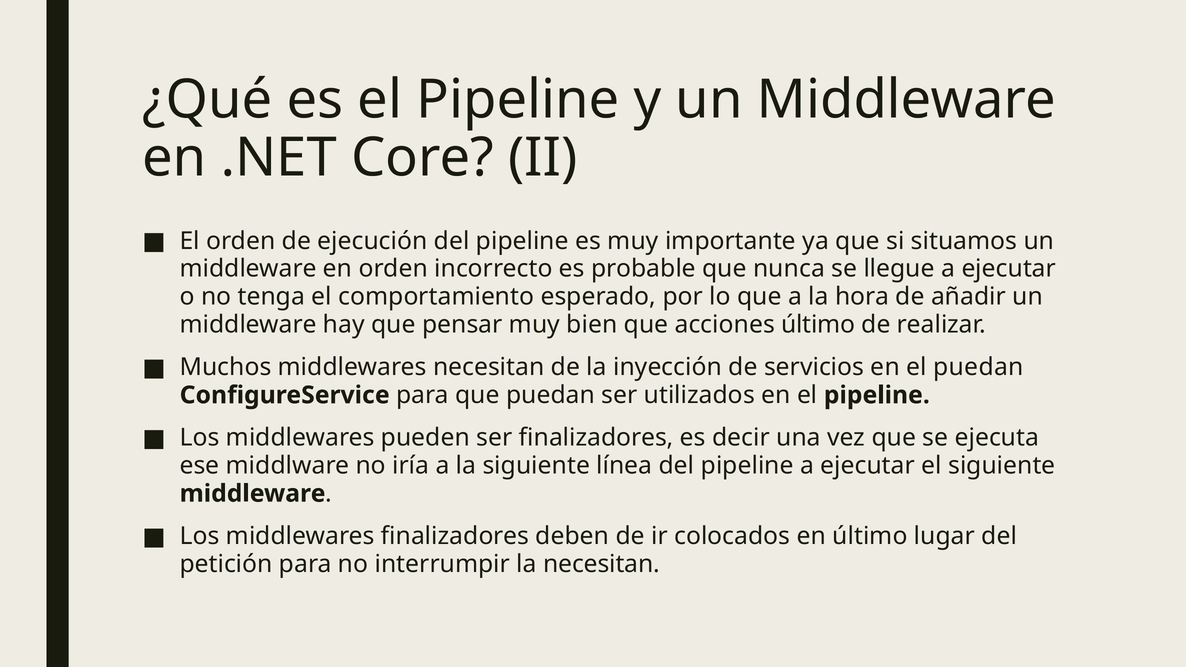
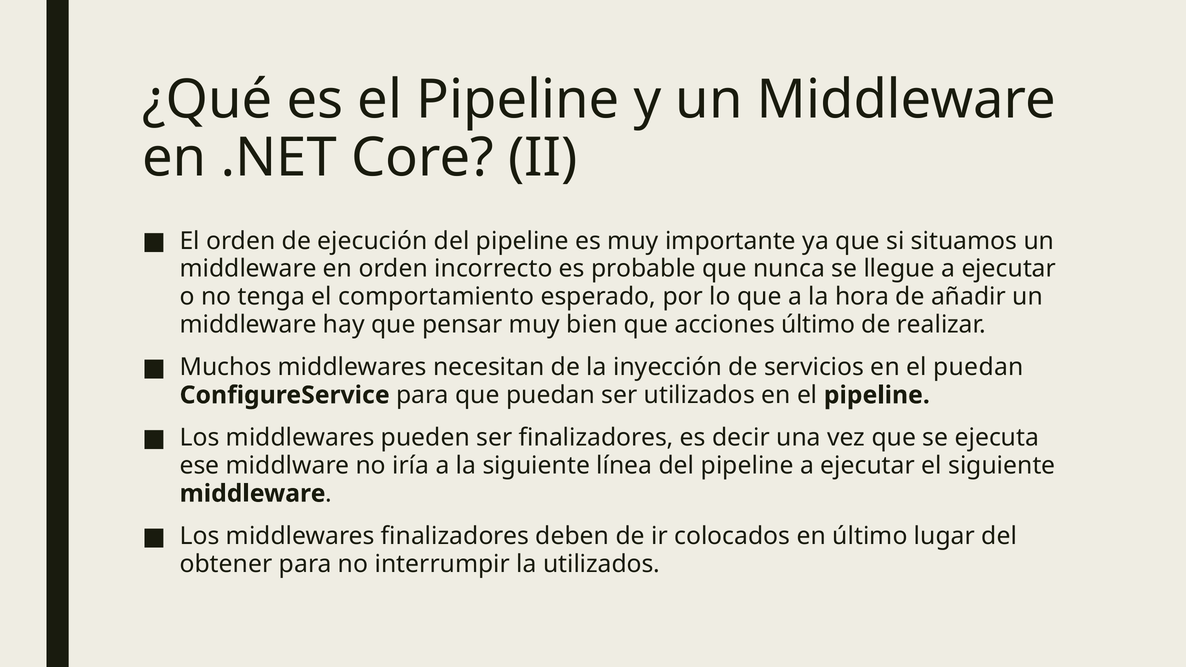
petición: petición -> obtener
la necesitan: necesitan -> utilizados
